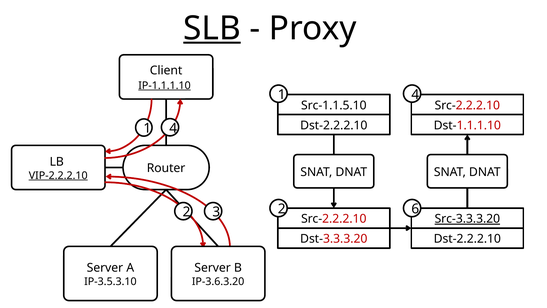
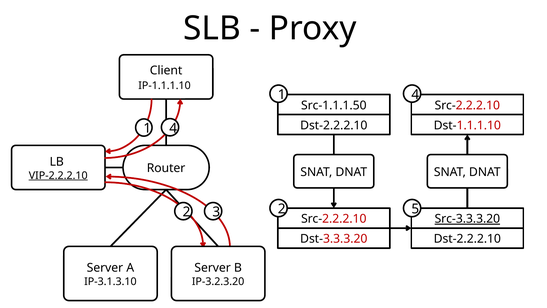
SLB underline: present -> none
IP-1.1.1.10 underline: present -> none
Src-1.1.5.10: Src-1.1.5.10 -> Src-1.1.1.50
6: 6 -> 5
IP-3.5.3.10: IP-3.5.3.10 -> IP-3.1.3.10
IP-3.6.3.20: IP-3.6.3.20 -> IP-3.2.3.20
